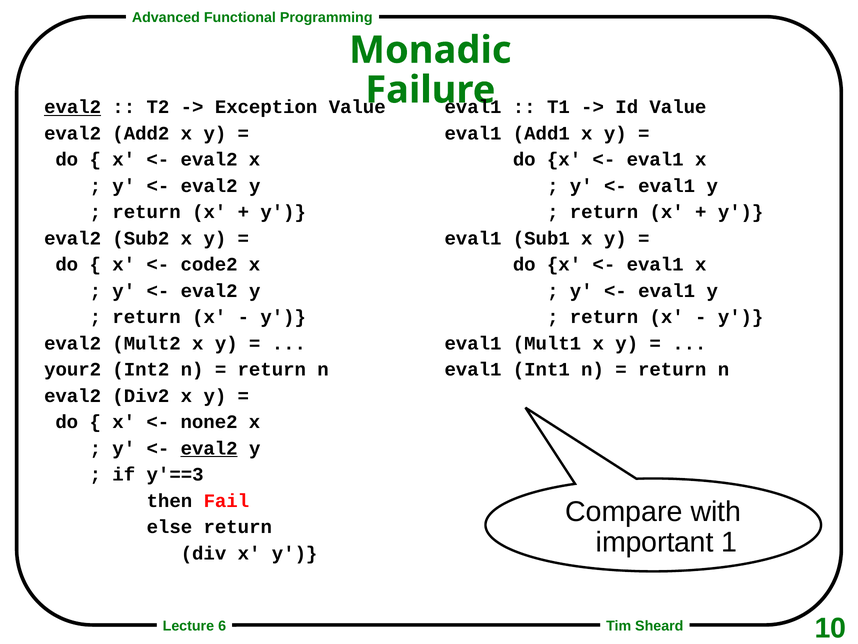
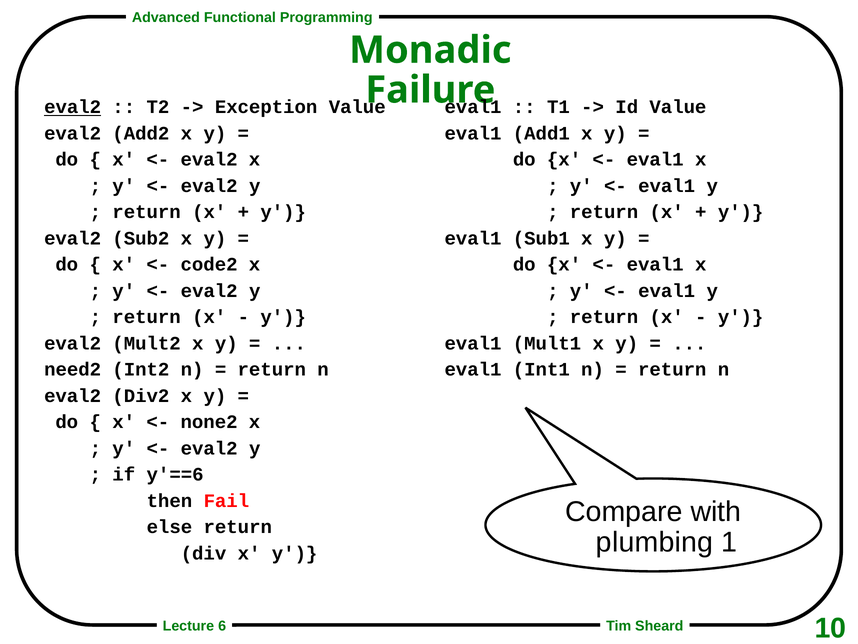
your2: your2 -> need2
eval2 at (209, 448) underline: present -> none
y'==3: y'==3 -> y'==6
important: important -> plumbing
